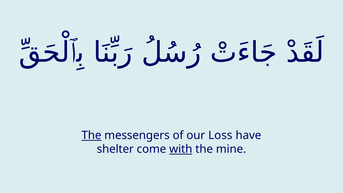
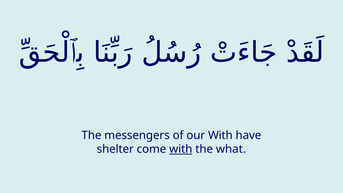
The at (91, 135) underline: present -> none
our Loss: Loss -> With
mine: mine -> what
